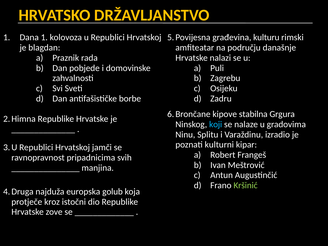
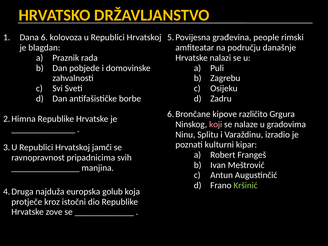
Dana 1: 1 -> 6
kulturu: kulturu -> people
stabilna: stabilna -> različito
koji colour: light blue -> pink
